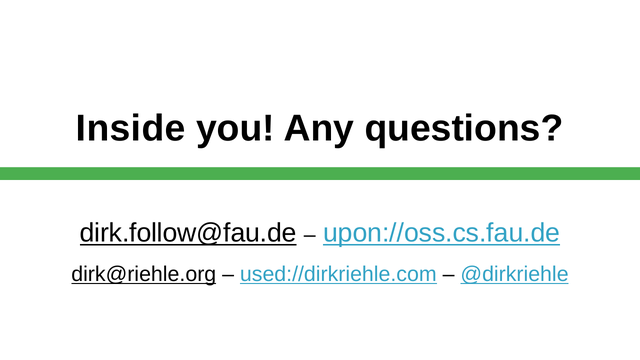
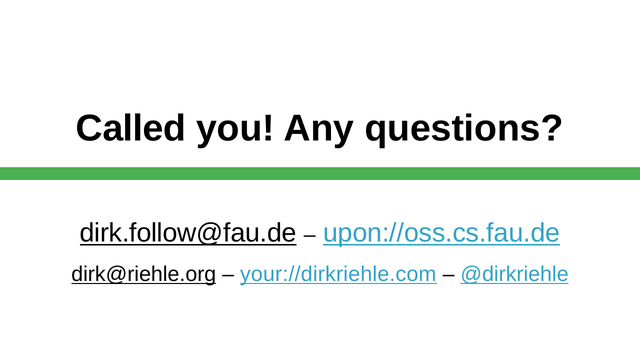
Inside: Inside -> Called
used://dirkriehle.com: used://dirkriehle.com -> your://dirkriehle.com
